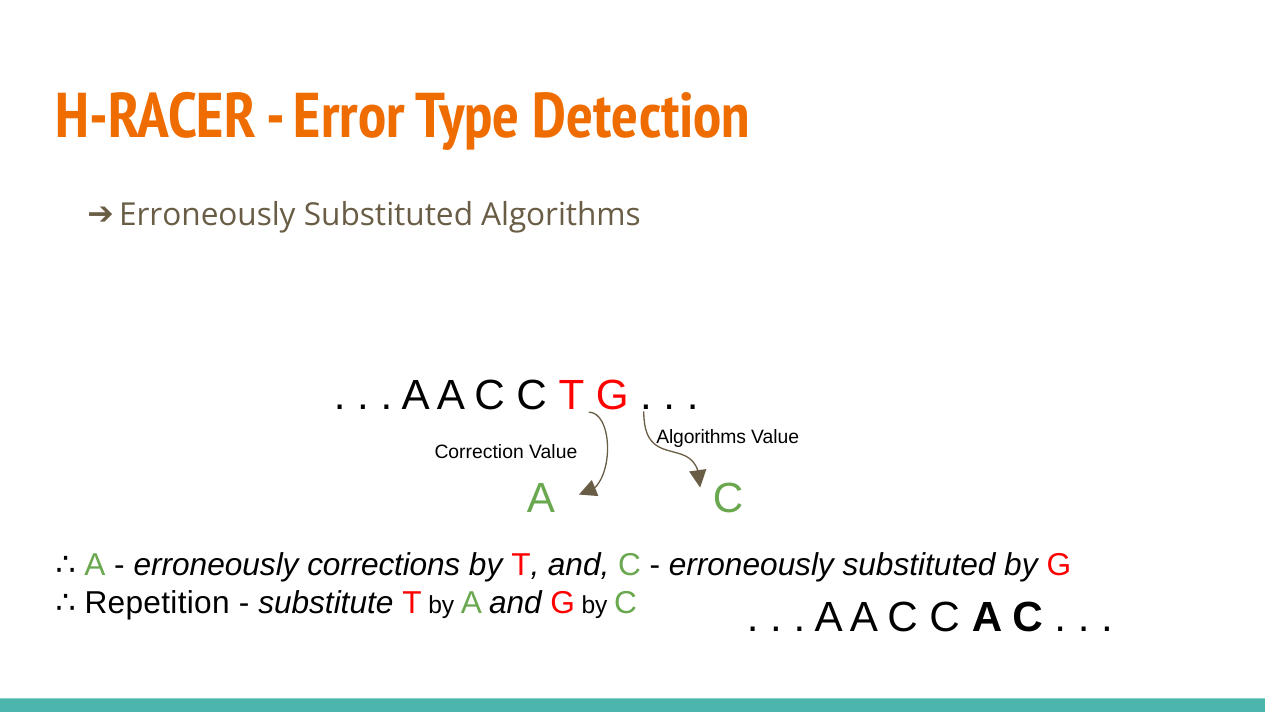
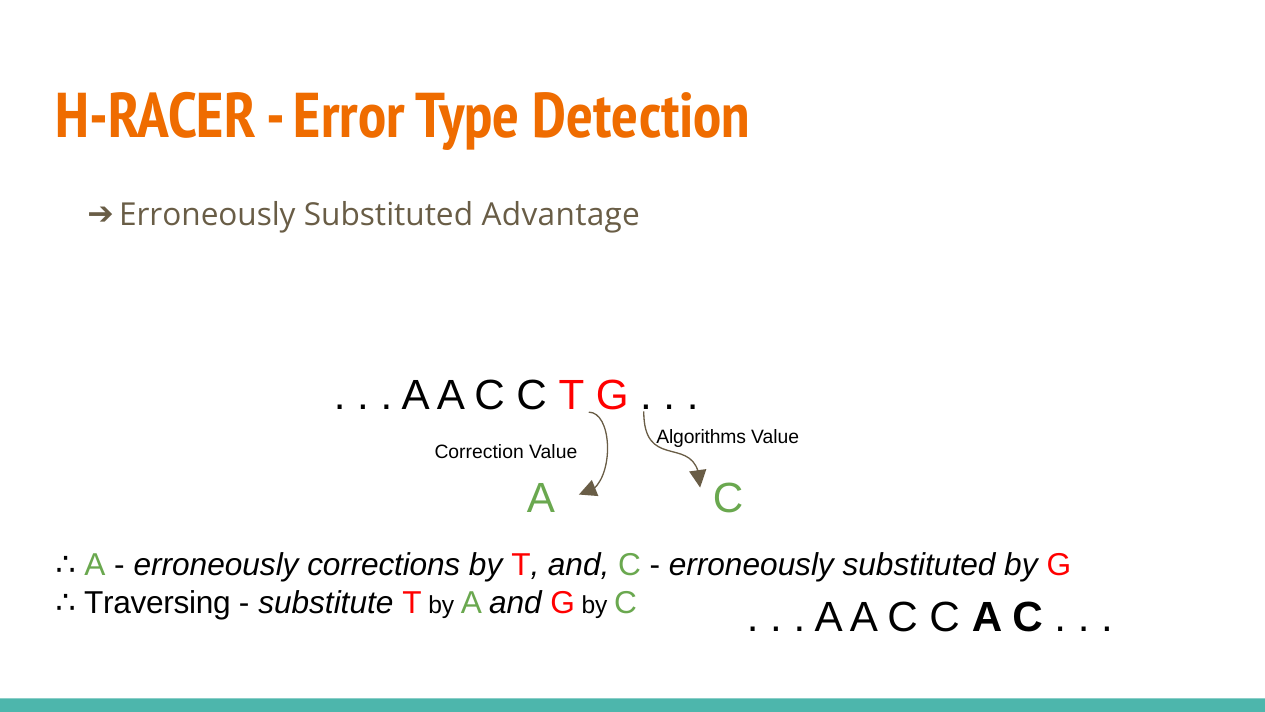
Substituted Algorithms: Algorithms -> Advantage
Repetition: Repetition -> Traversing
